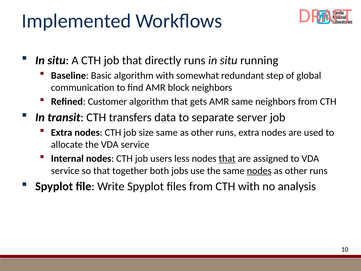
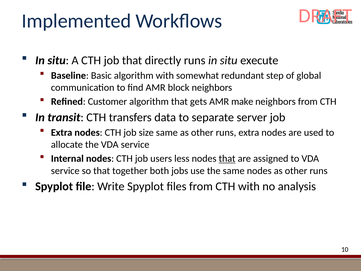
running: running -> execute
AMR same: same -> make
nodes at (259, 171) underline: present -> none
